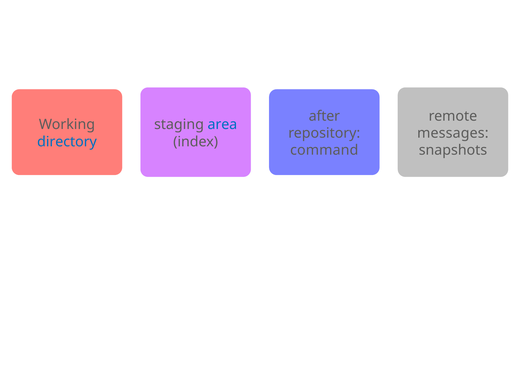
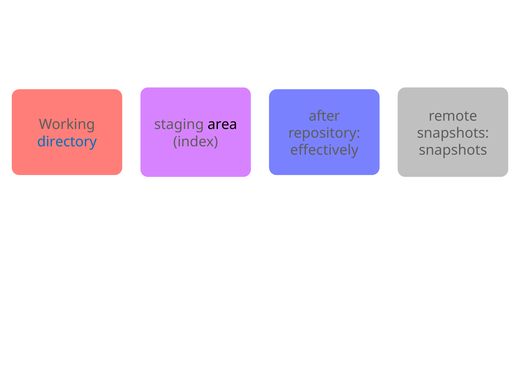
area colour: blue -> black
messages at (453, 133): messages -> snapshots
command: command -> effectively
